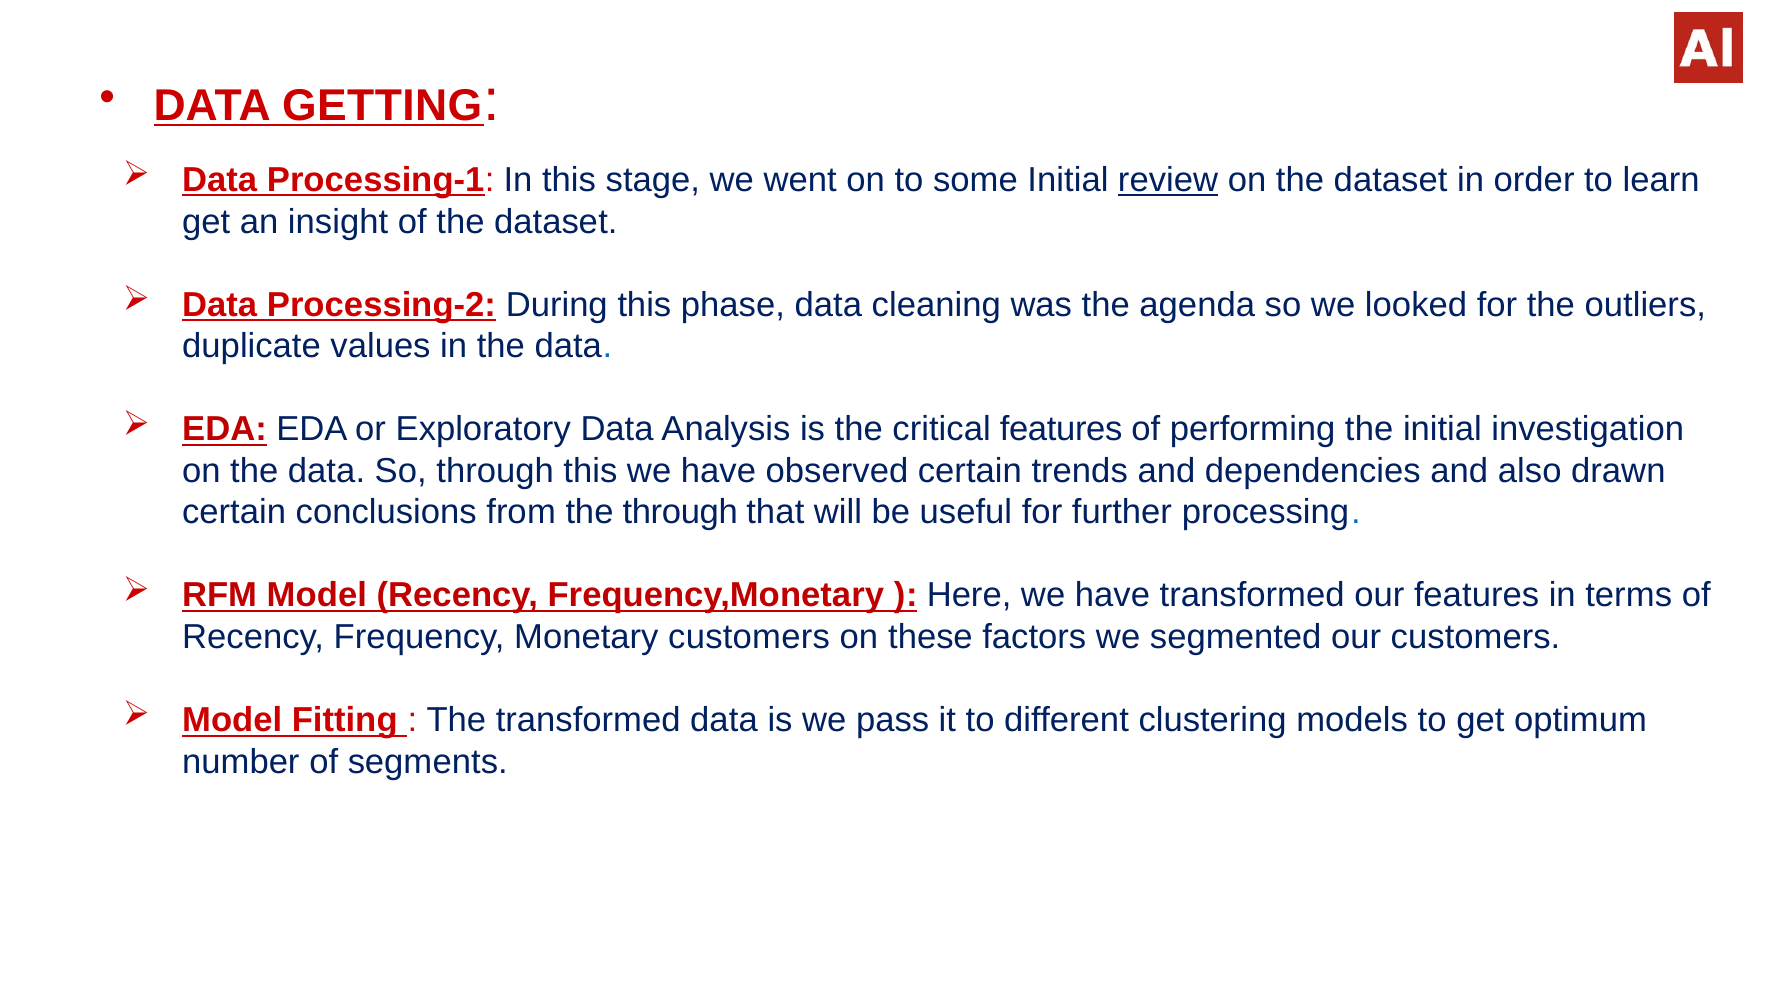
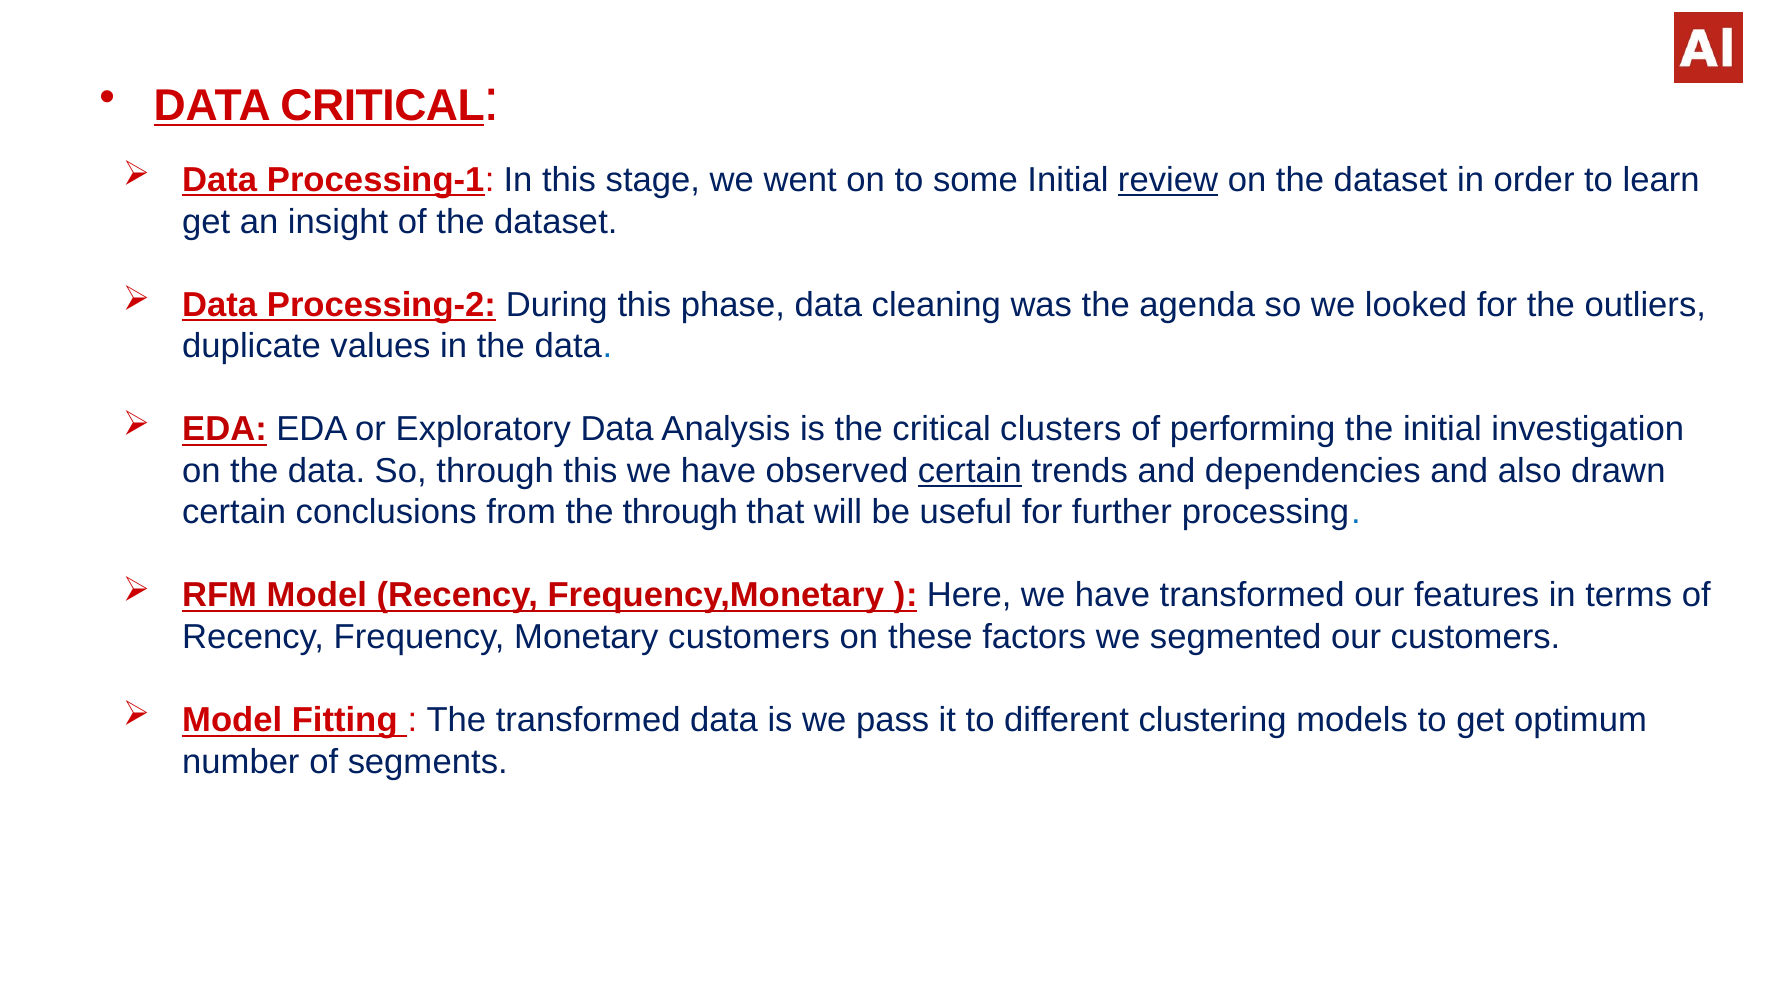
DATA GETTING: GETTING -> CRITICAL
critical features: features -> clusters
certain at (970, 471) underline: none -> present
